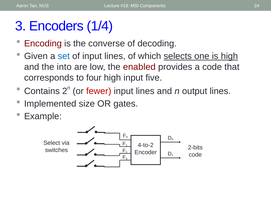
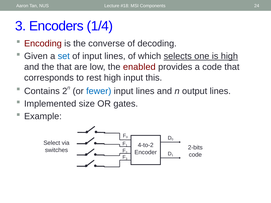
the into: into -> that
four: four -> rest
five: five -> this
fewer colour: red -> blue
